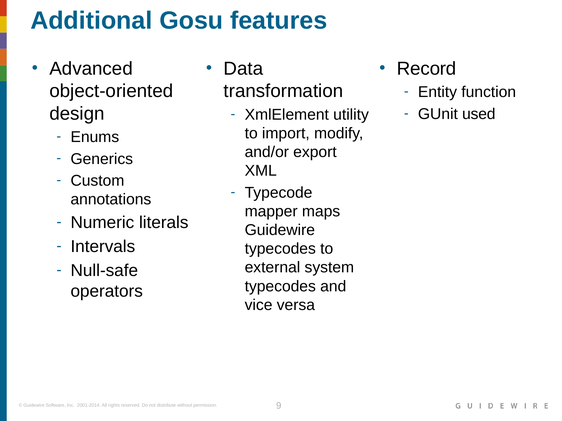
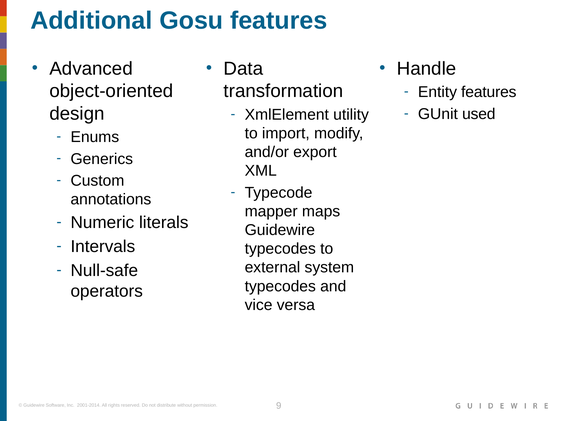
Record: Record -> Handle
Entity function: function -> features
